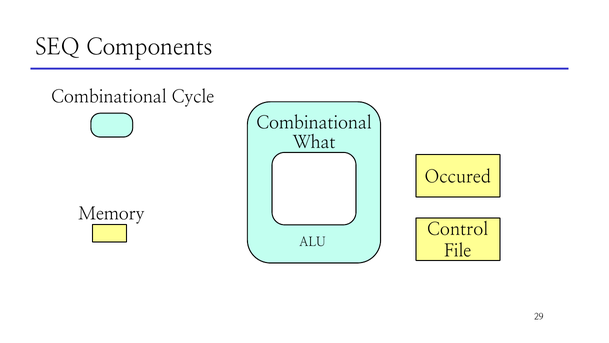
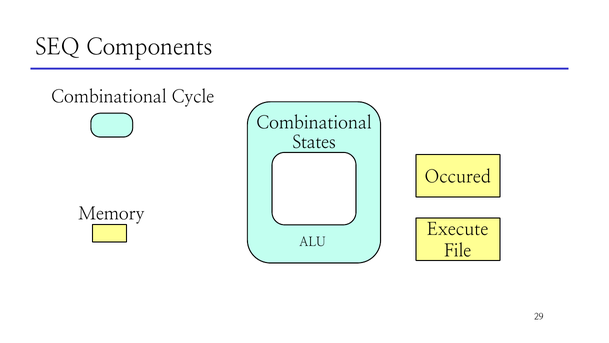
What: What -> States
Control: Control -> Execute
